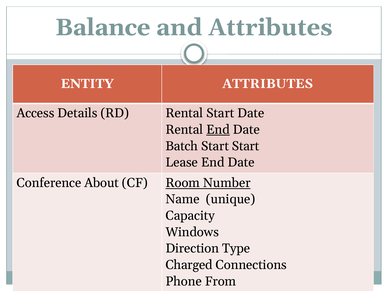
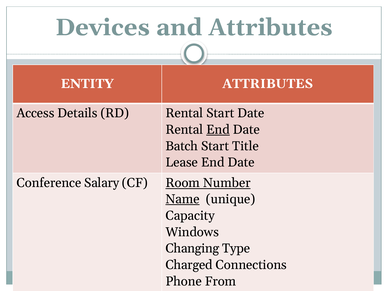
Balance: Balance -> Devices
Start Start: Start -> Title
About: About -> Salary
Name underline: none -> present
Direction: Direction -> Changing
